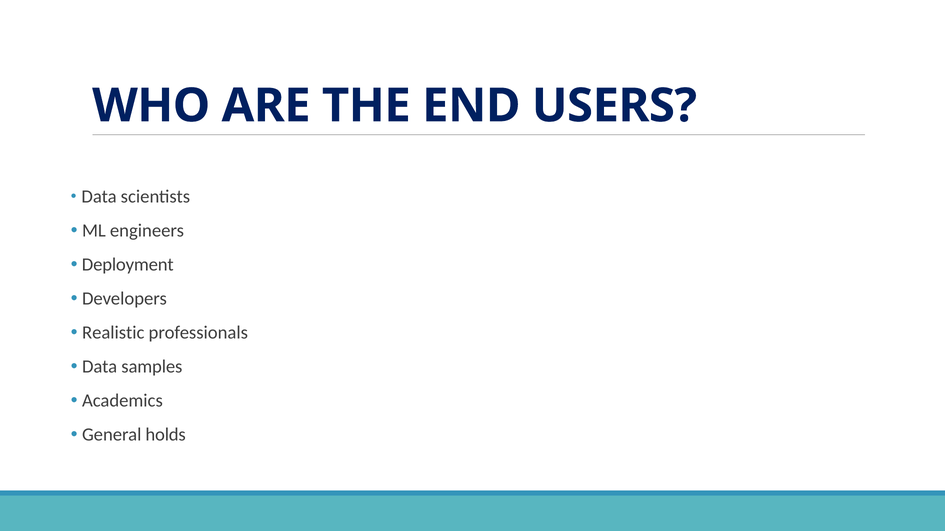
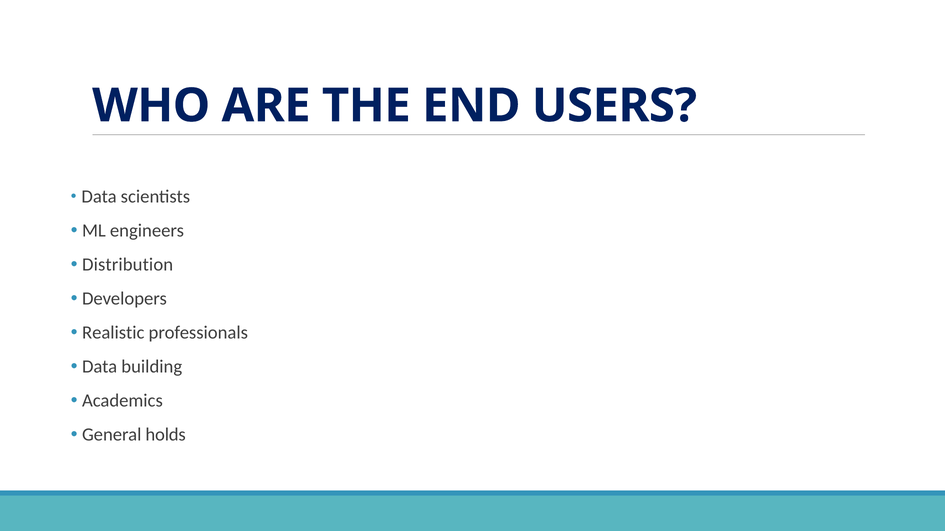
Deployment: Deployment -> Distribution
samples: samples -> building
